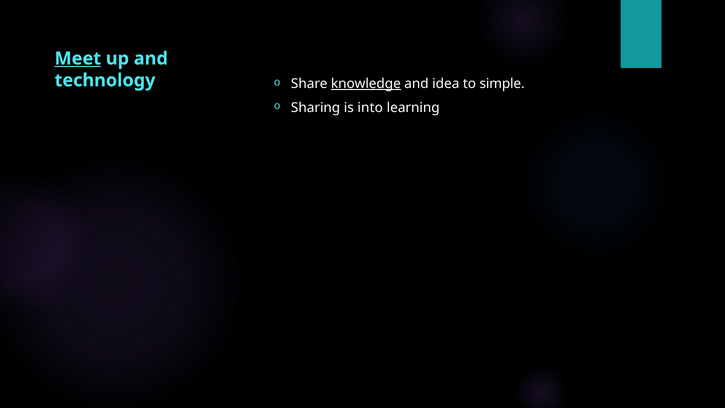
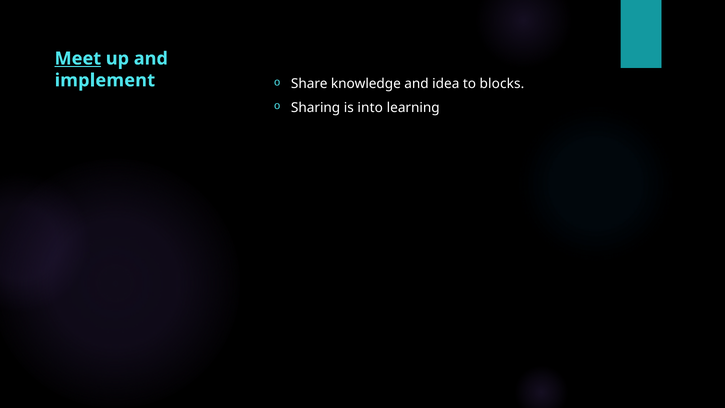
technology: technology -> implement
knowledge underline: present -> none
simple: simple -> blocks
